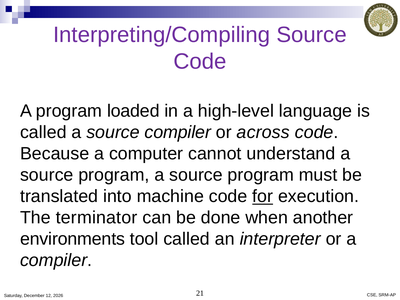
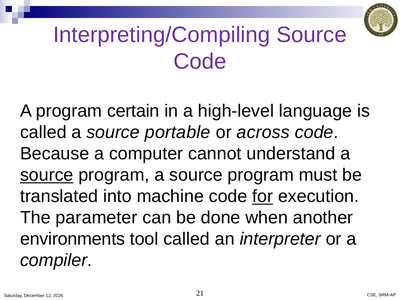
loaded: loaded -> certain
source compiler: compiler -> portable
source at (47, 175) underline: none -> present
terminator: terminator -> parameter
